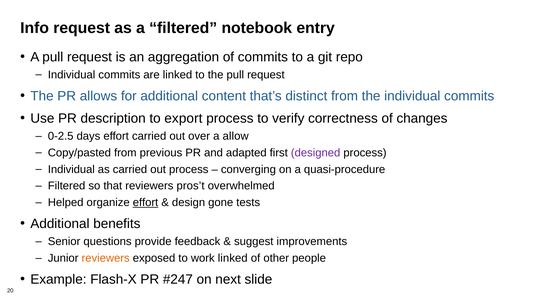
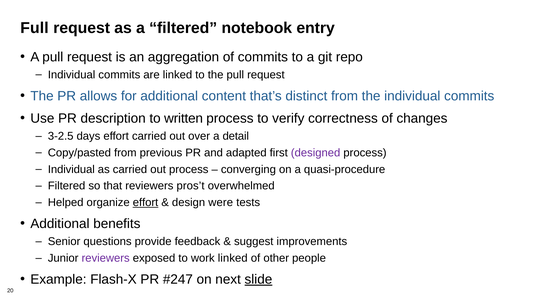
Info: Info -> Full
export: export -> written
0-2.5: 0-2.5 -> 3-2.5
allow: allow -> detail
gone: gone -> were
reviewers at (106, 258) colour: orange -> purple
slide underline: none -> present
